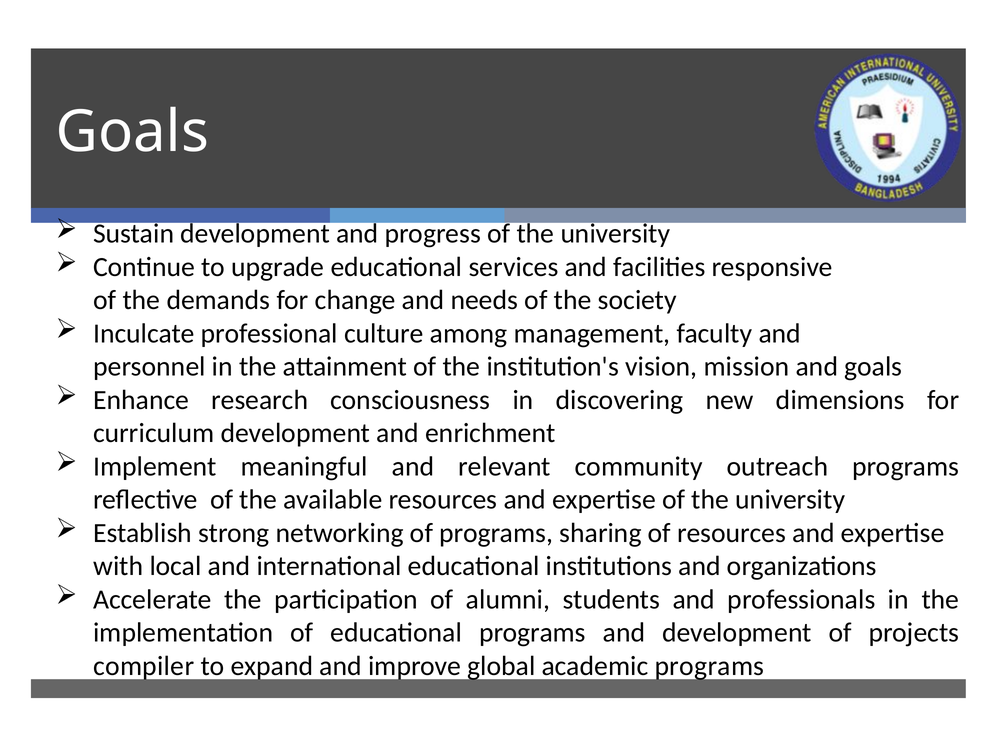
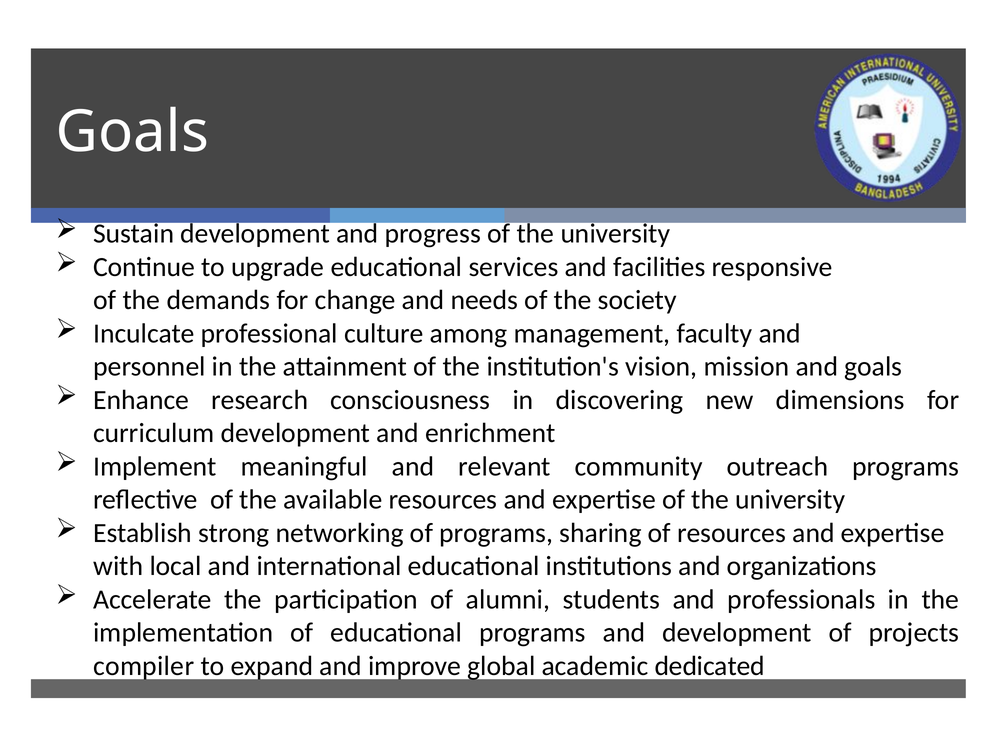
academic programs: programs -> dedicated
